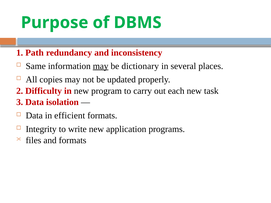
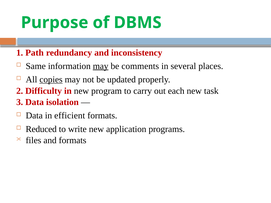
dictionary: dictionary -> comments
copies underline: none -> present
Integrity: Integrity -> Reduced
